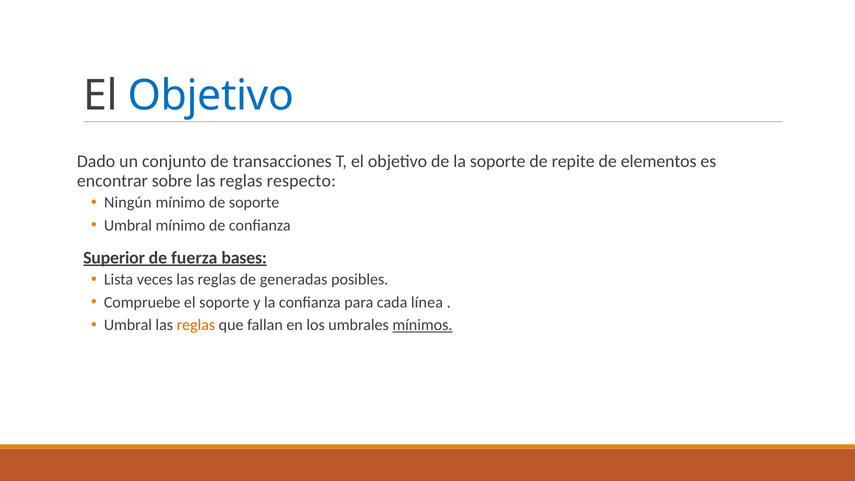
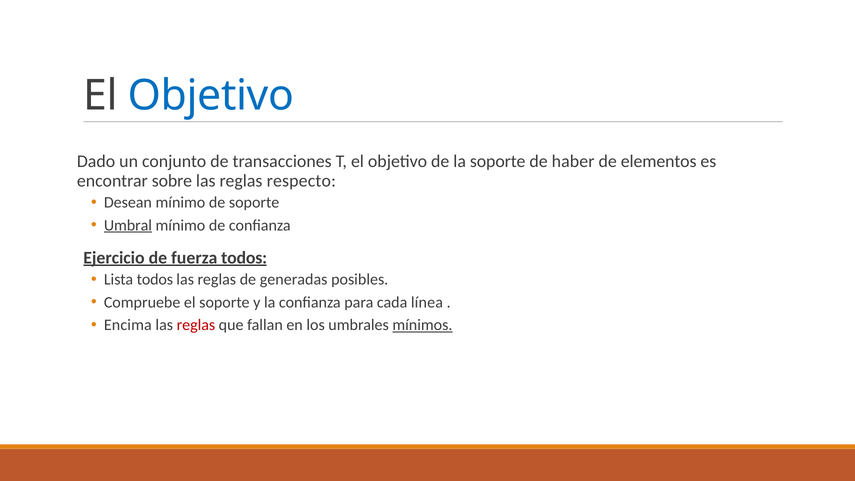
repite: repite -> haber
Ningún: Ningún -> Desean
Umbral at (128, 225) underline: none -> present
Superior: Superior -> Ejercicio
fuerza bases: bases -> todos
Lista veces: veces -> todos
Umbral at (128, 325): Umbral -> Encima
reglas at (196, 325) colour: orange -> red
